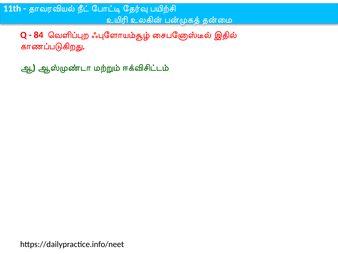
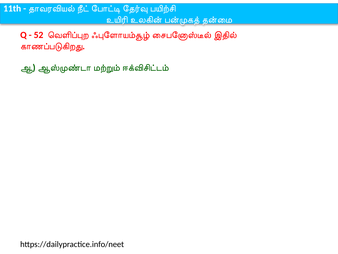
84: 84 -> 52
